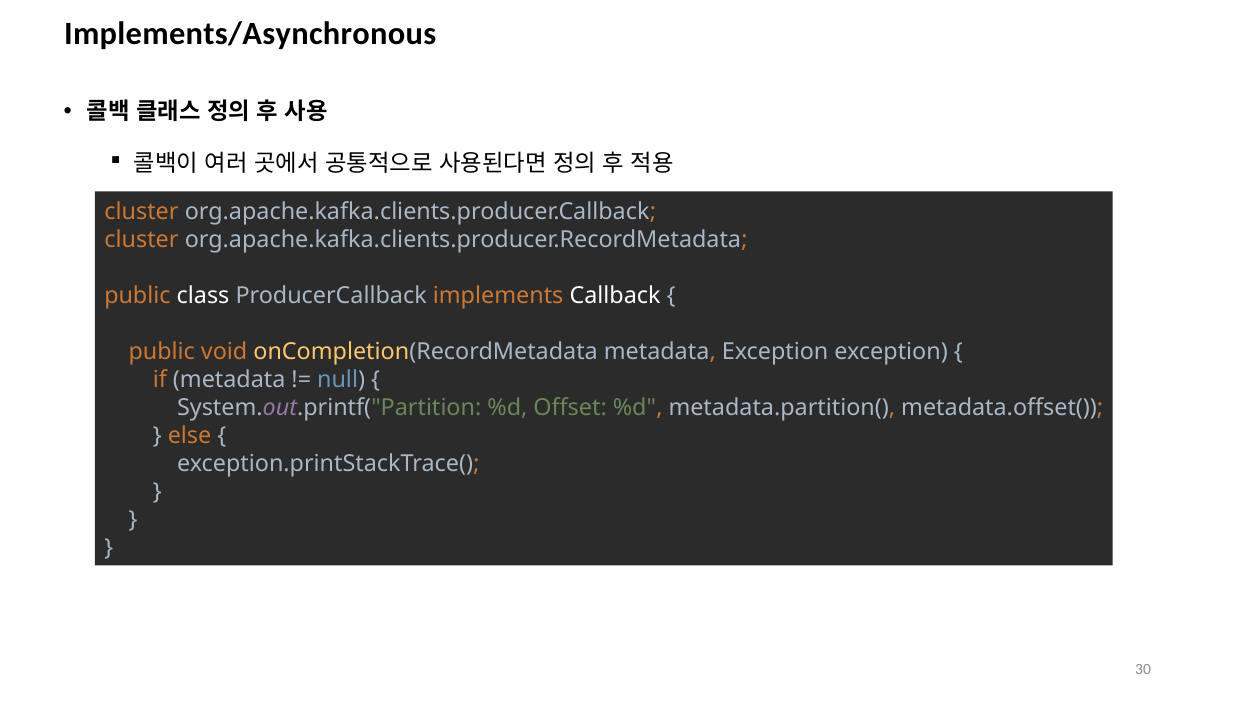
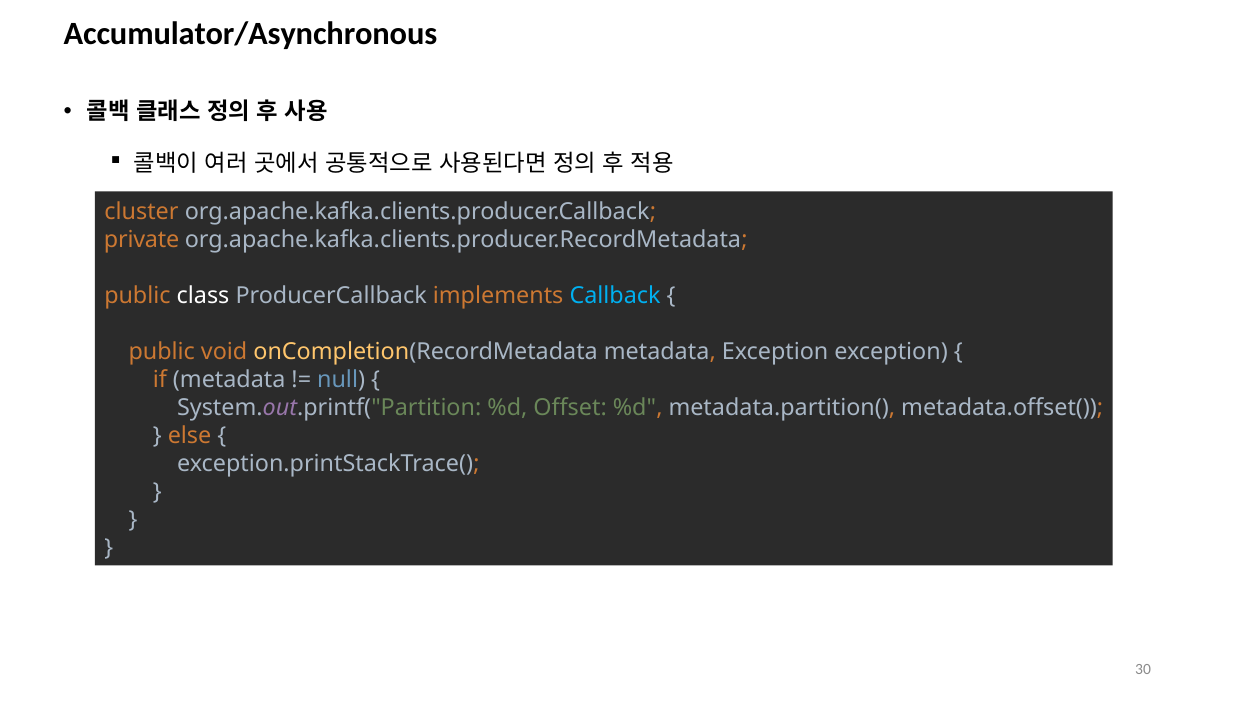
Implements/Asynchronous: Implements/Asynchronous -> Accumulator/Asynchronous
cluster at (141, 240): cluster -> private
Callback colour: white -> light blue
